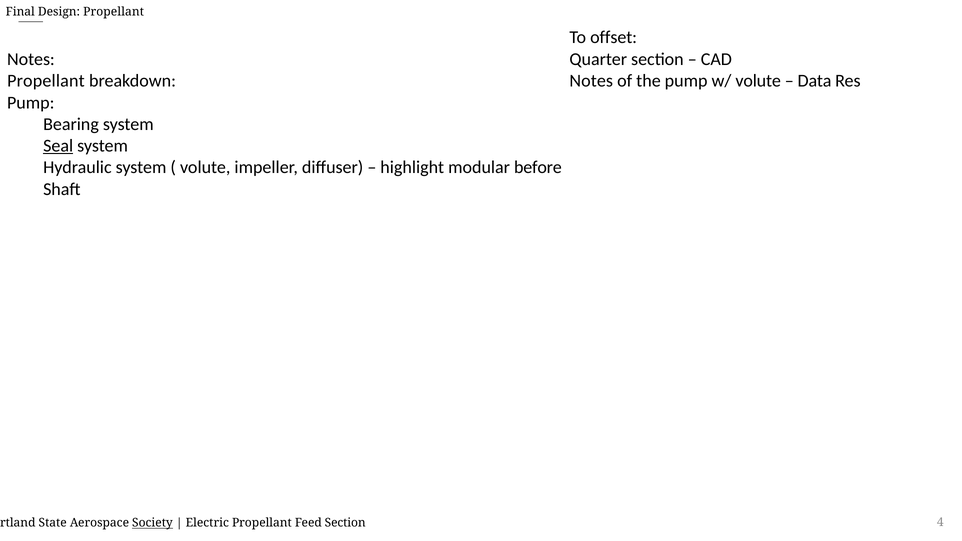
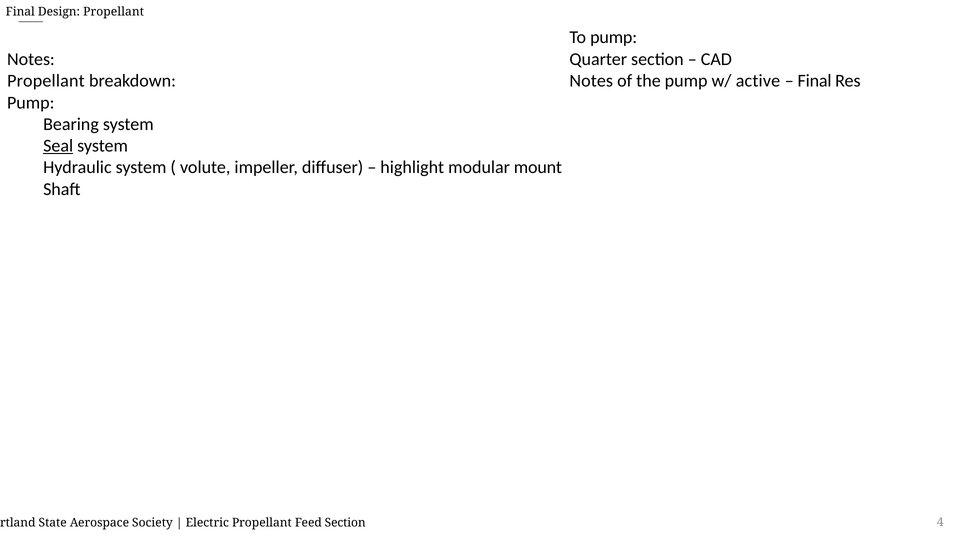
To offset: offset -> pump
w/ volute: volute -> active
Data at (815, 81): Data -> Final
before: before -> mount
Society underline: present -> none
